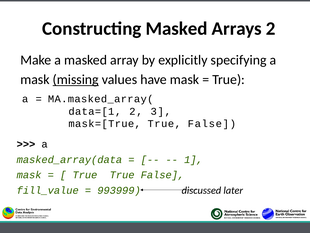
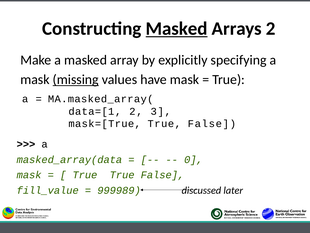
Masked at (177, 28) underline: none -> present
1: 1 -> 0
993999: 993999 -> 999989
